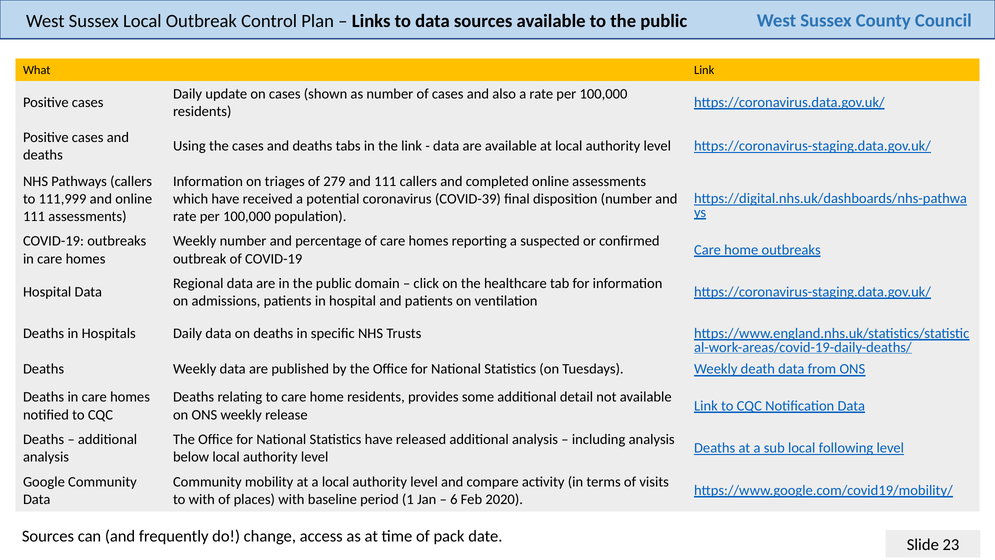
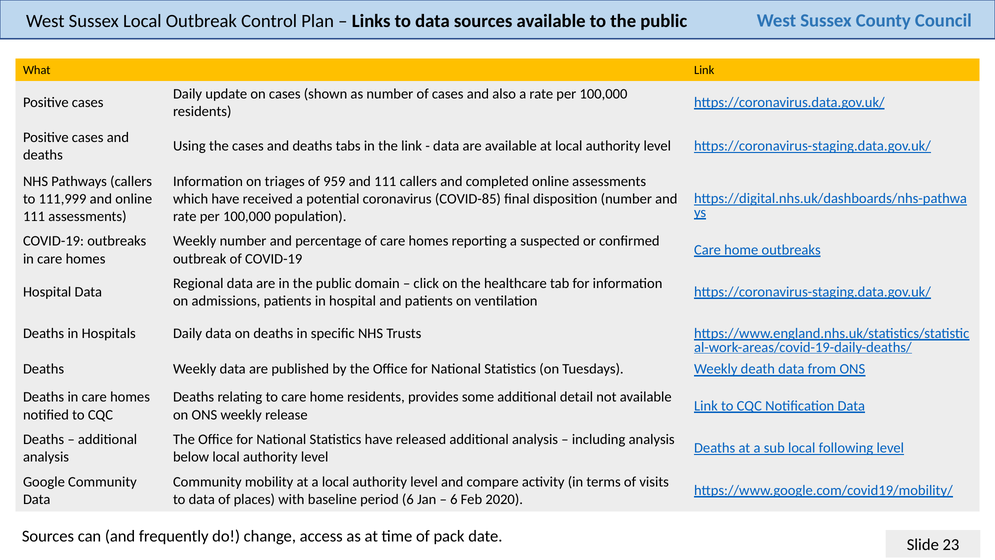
279: 279 -> 959
COVID-39: COVID-39 -> COVID-85
with at (202, 499): with -> data
period 1: 1 -> 6
